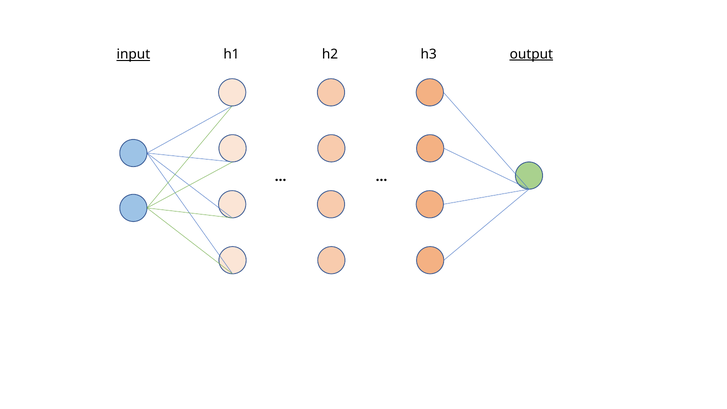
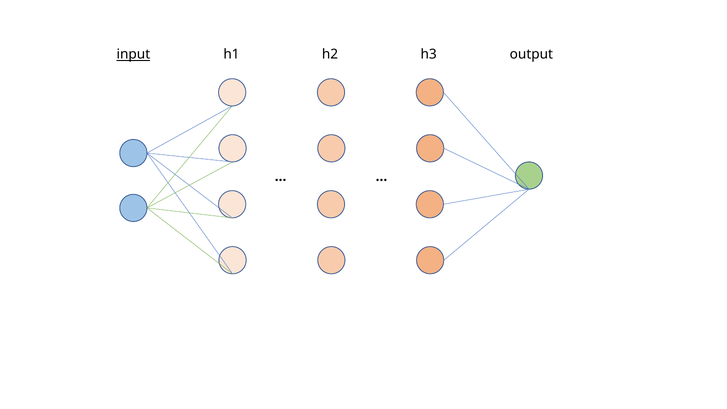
output underline: present -> none
